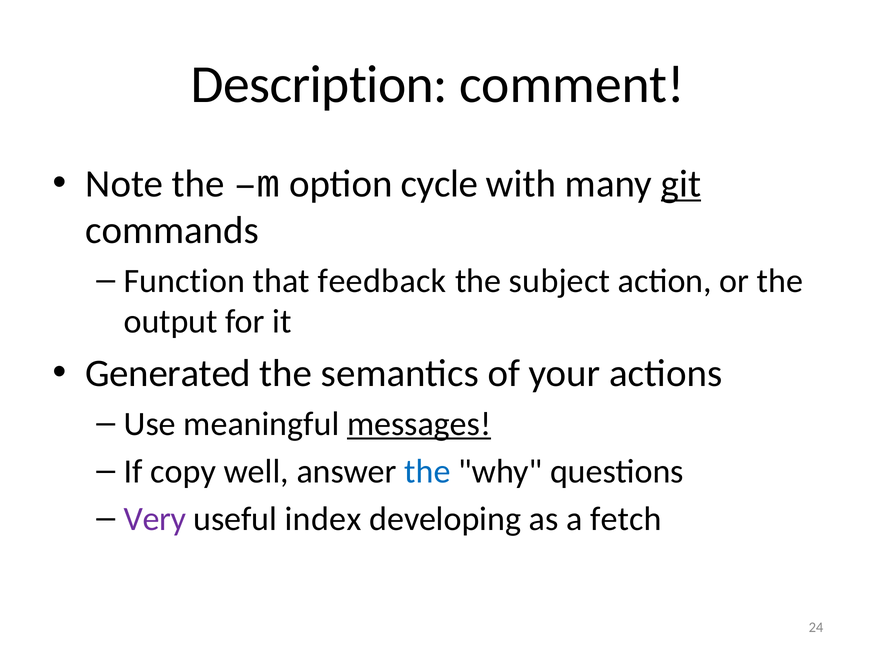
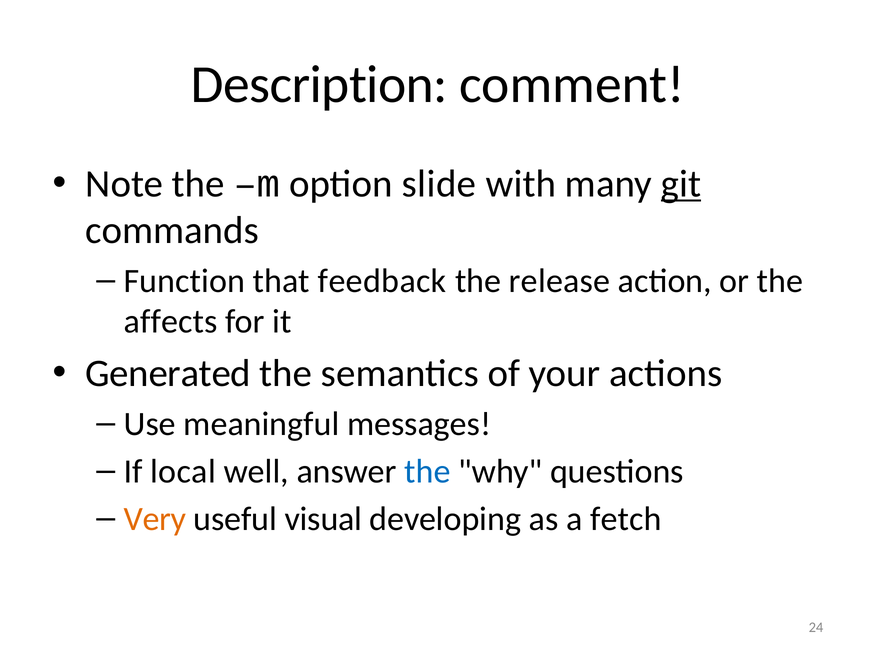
cycle: cycle -> slide
subject: subject -> release
output: output -> affects
messages underline: present -> none
copy: copy -> local
Very colour: purple -> orange
index: index -> visual
